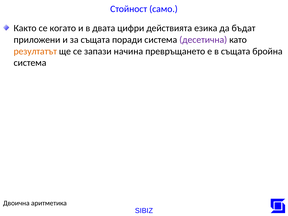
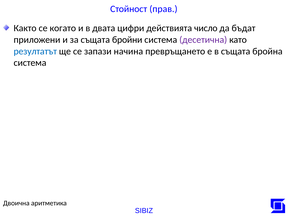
само: само -> прав
езика: езика -> число
поради: поради -> бройни
резултатът colour: orange -> blue
